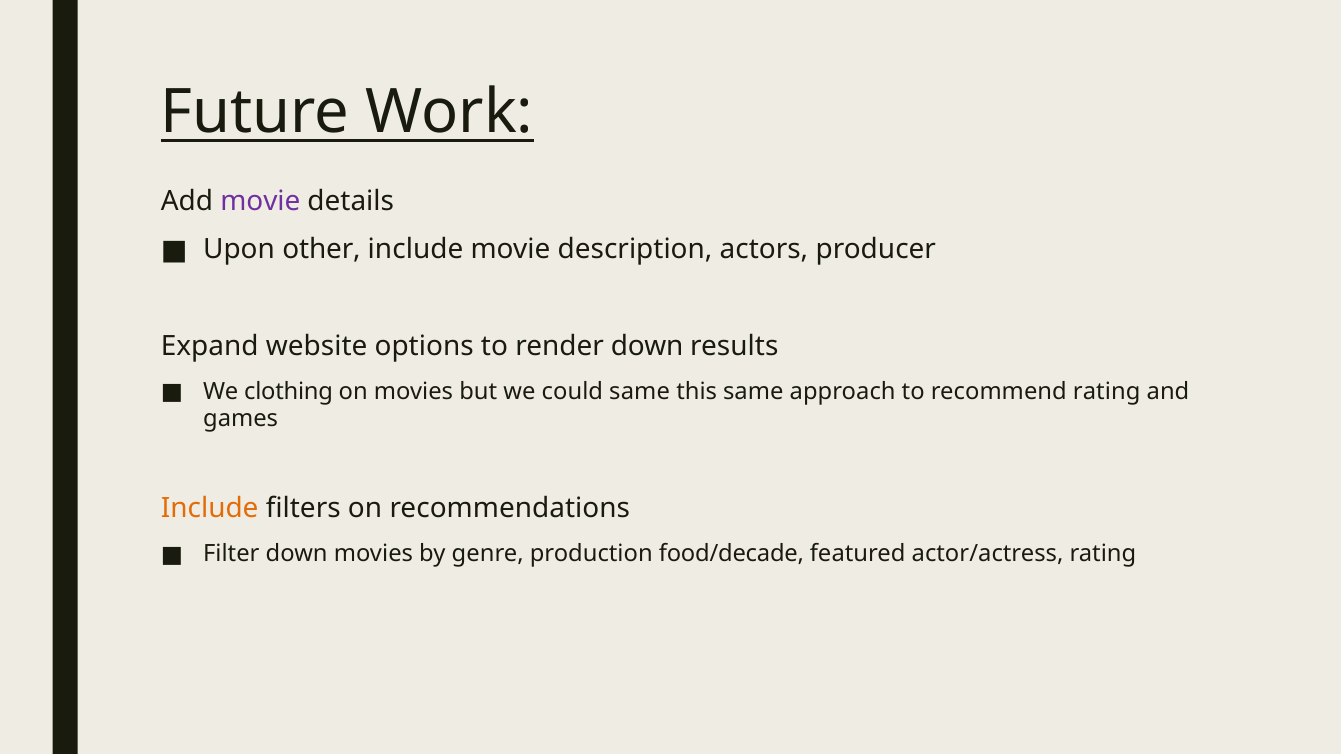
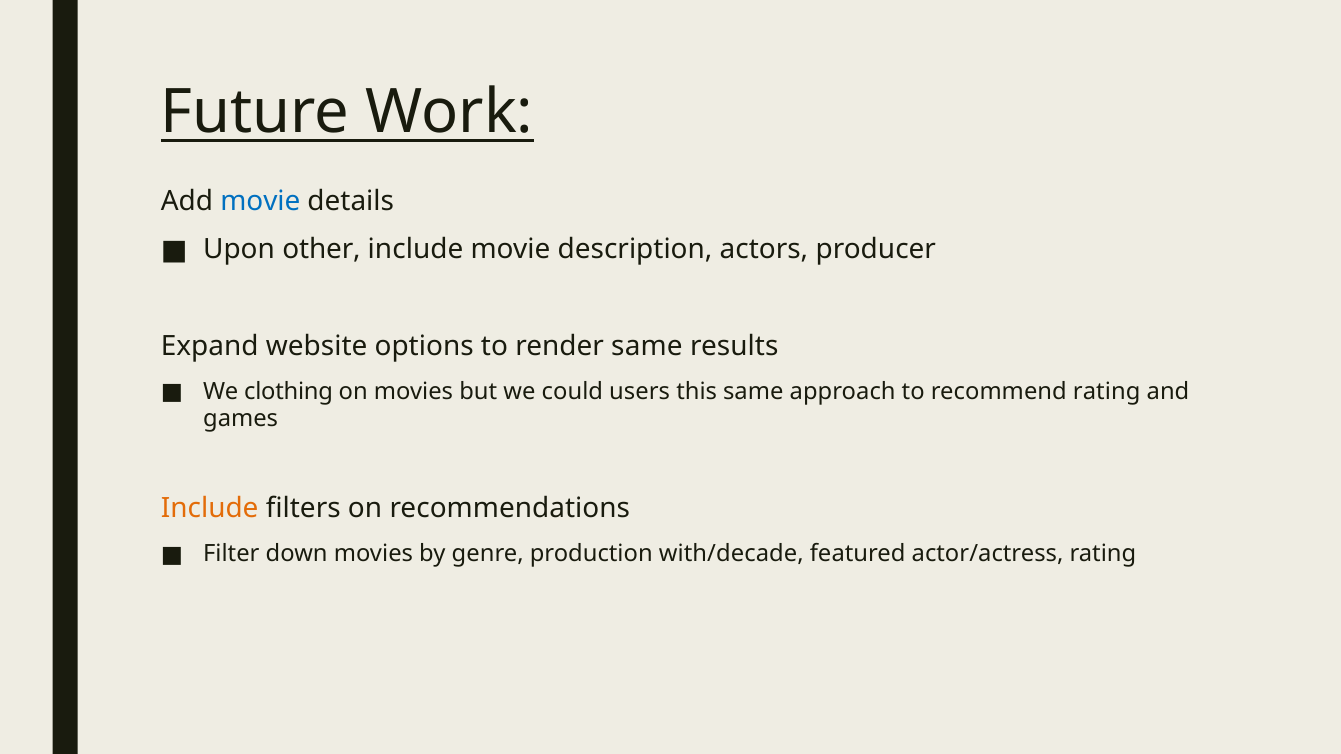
movie at (260, 201) colour: purple -> blue
render down: down -> same
could same: same -> users
food/decade: food/decade -> with/decade
